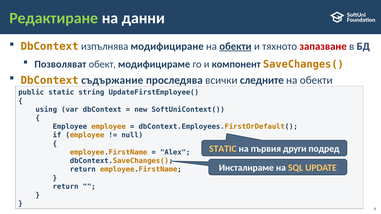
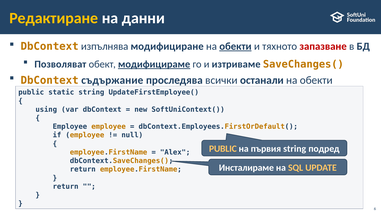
Редактиране colour: light green -> yellow
модифицираме underline: none -> present
компонент: компонент -> изтриваме
следните: следните -> останали
STATIC at (223, 149): STATIC -> PUBLIC
първия други: други -> string
